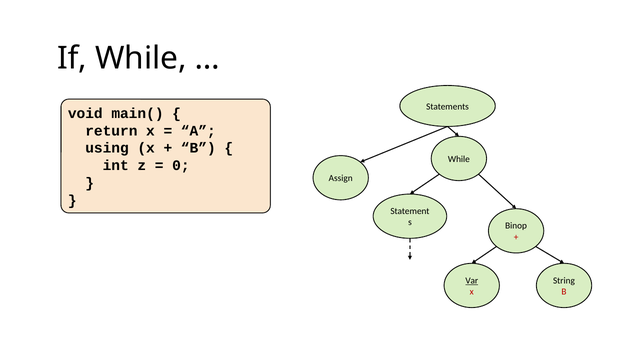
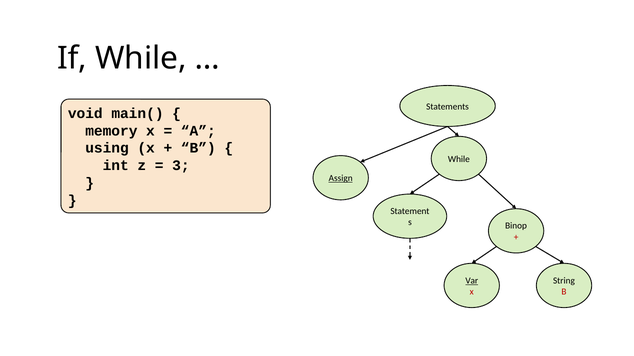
return: return -> memory
0: 0 -> 3
Assign underline: none -> present
